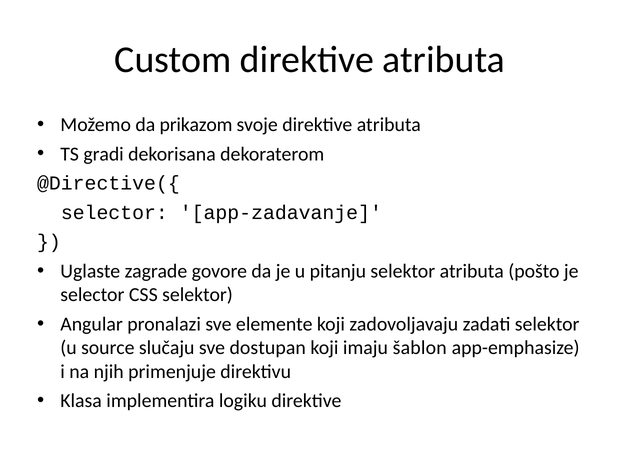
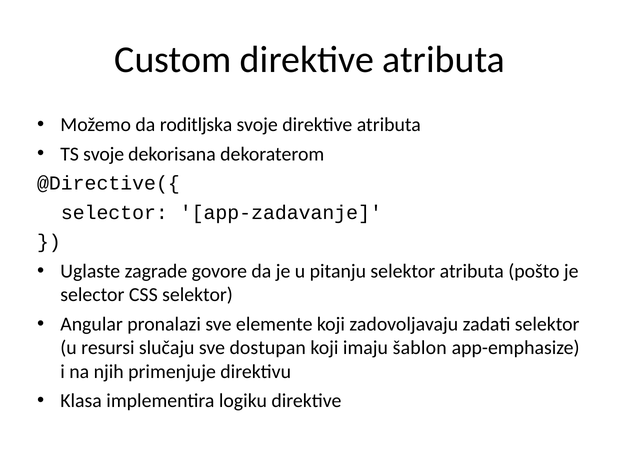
prikazom: prikazom -> roditljska
TS gradi: gradi -> svoje
source: source -> resursi
